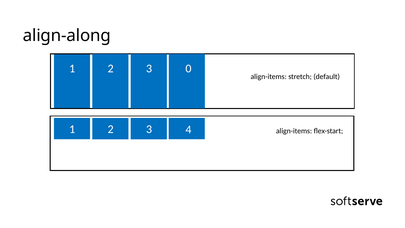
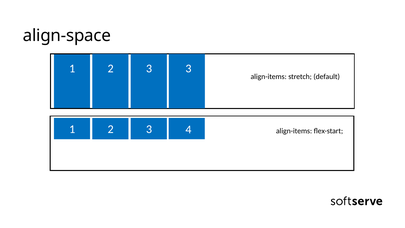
align-along: align-along -> align-space
3 0: 0 -> 3
